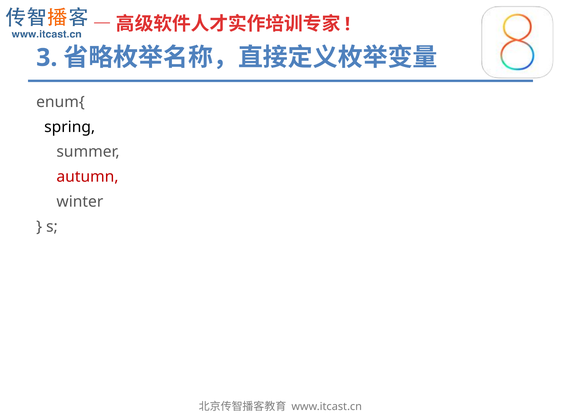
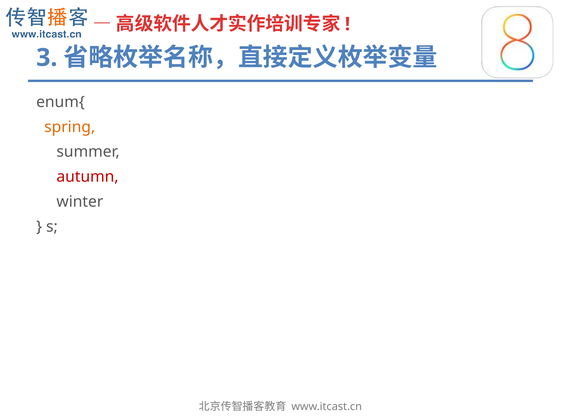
spring colour: black -> orange
